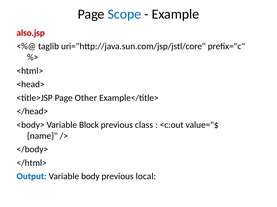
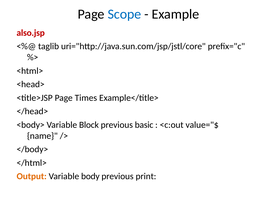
Other: Other -> Times
class: class -> basic
Output colour: blue -> orange
local: local -> print
